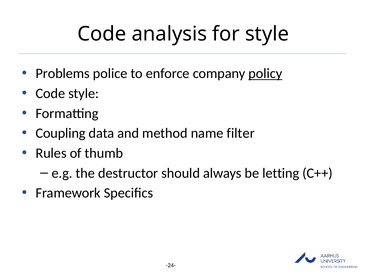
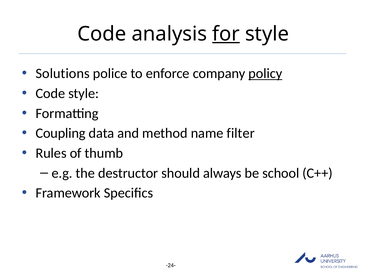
for underline: none -> present
Problems: Problems -> Solutions
letting: letting -> school
